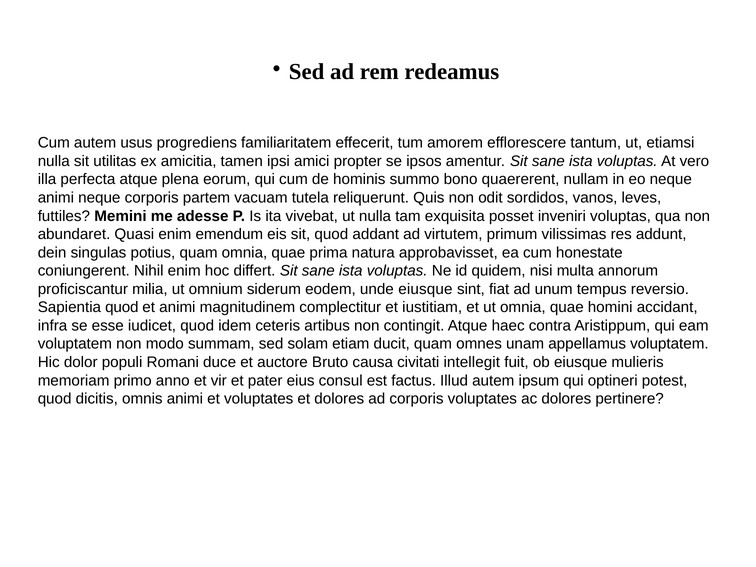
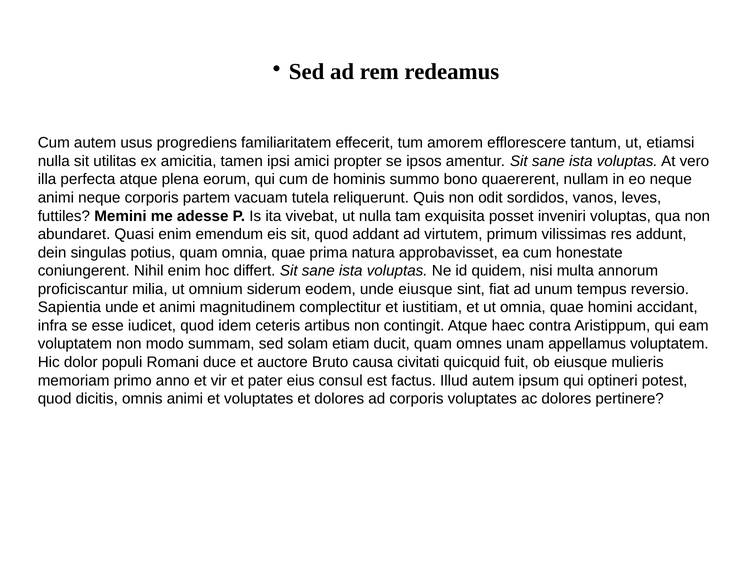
Sapientia quod: quod -> unde
intellegit: intellegit -> quicquid
